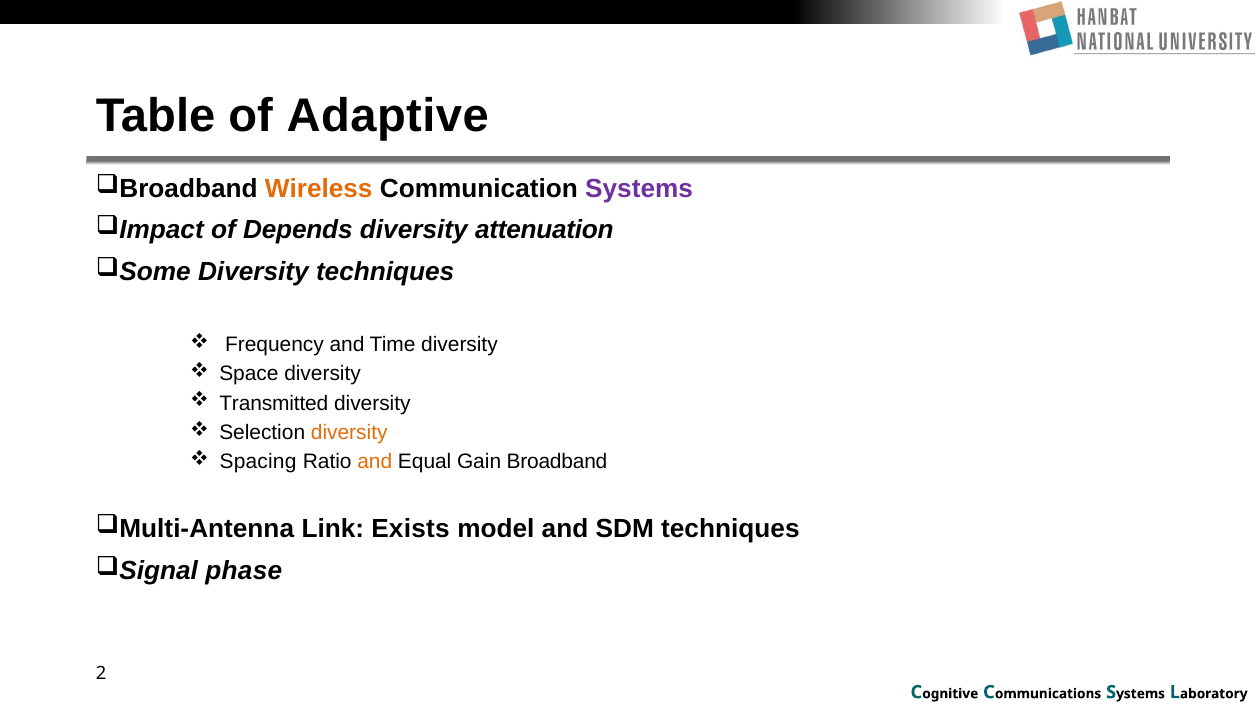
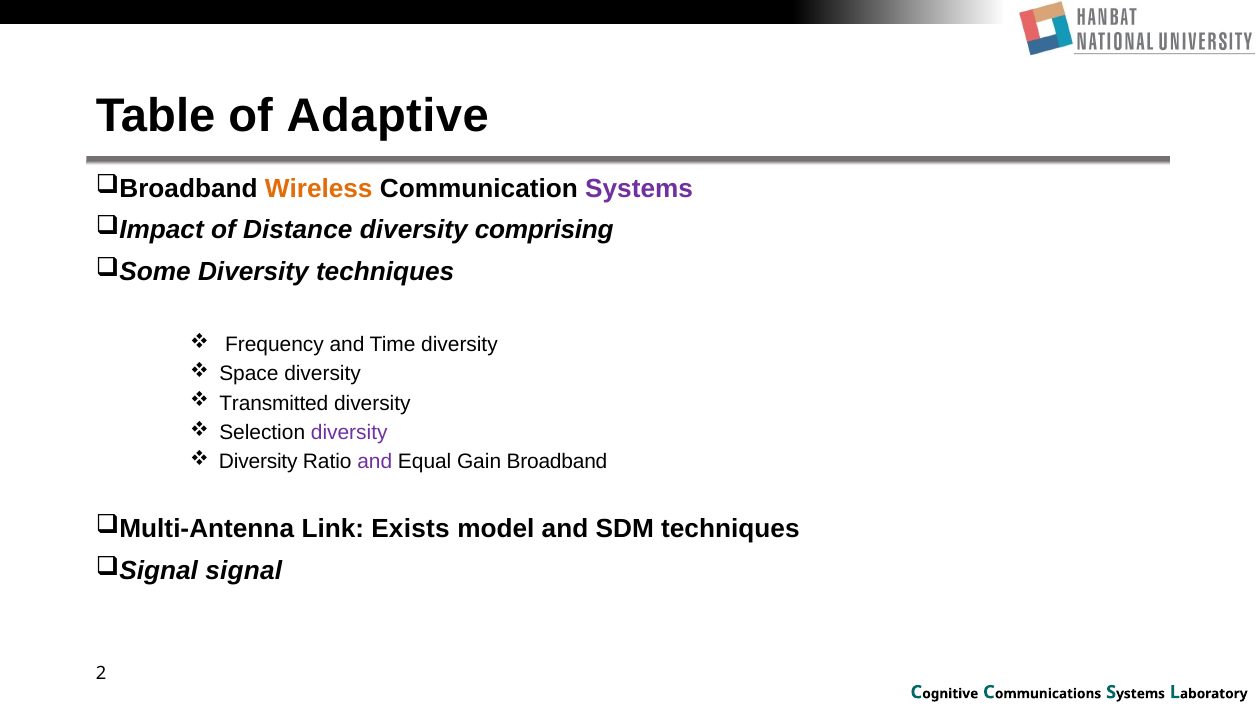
Depends: Depends -> Distance
attenuation: attenuation -> comprising
diversity at (349, 432) colour: orange -> purple
Spacing at (258, 461): Spacing -> Diversity
and at (375, 461) colour: orange -> purple
phase: phase -> signal
